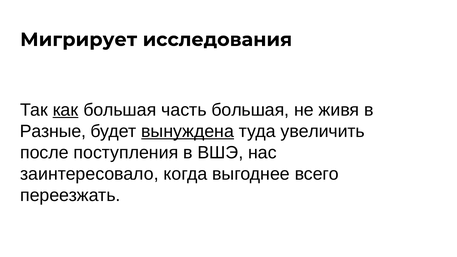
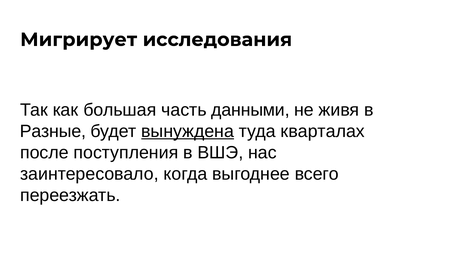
как underline: present -> none
часть большая: большая -> данными
увеличить: увеличить -> кварталах
